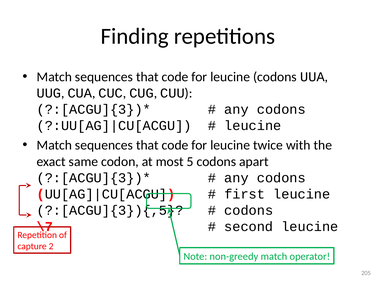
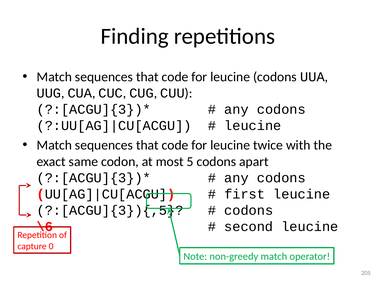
\7: \7 -> \6
2: 2 -> 0
